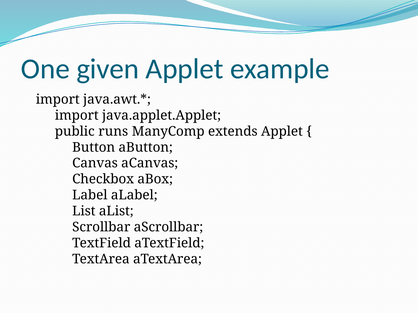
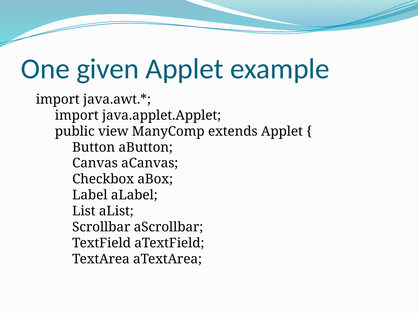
runs: runs -> view
